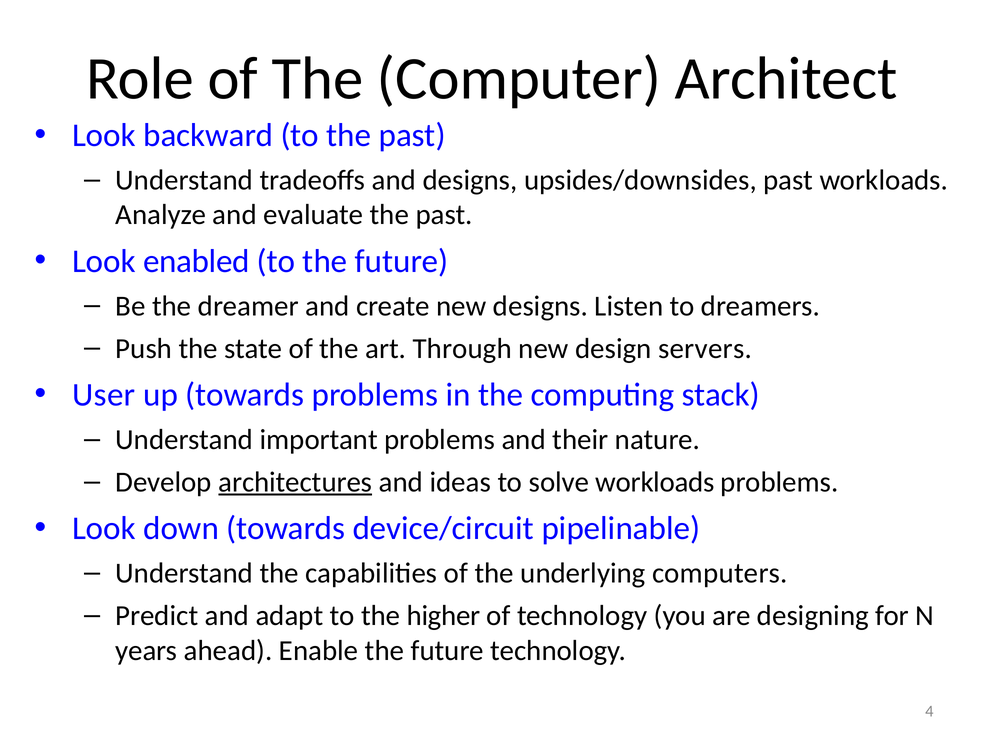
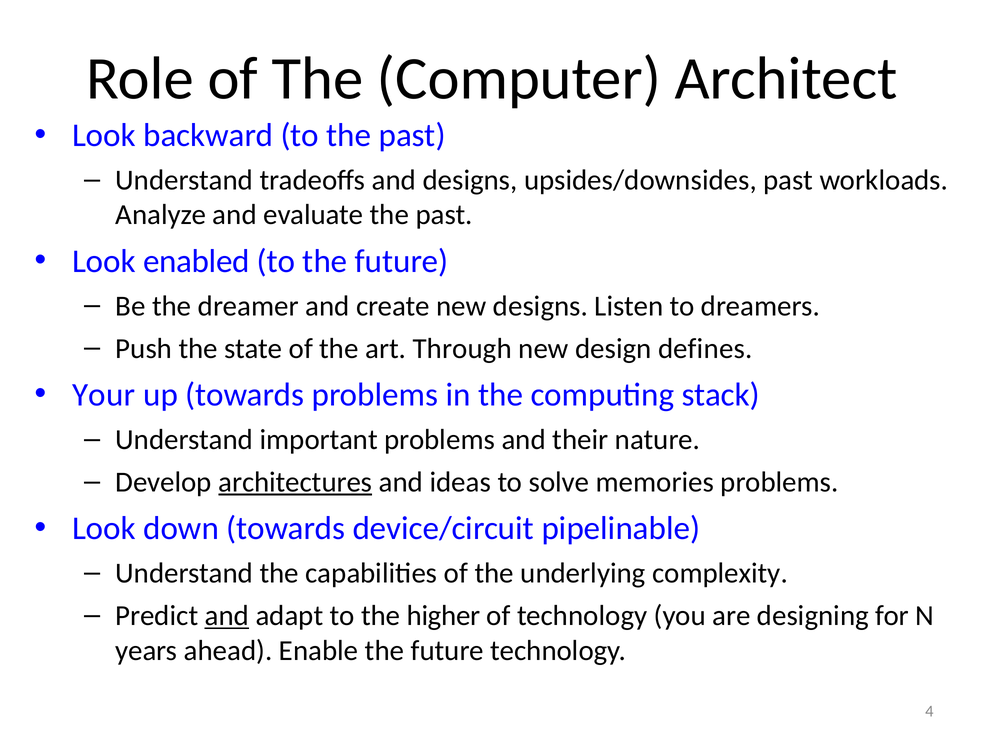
servers: servers -> defines
User: User -> Your
solve workloads: workloads -> memories
computers: computers -> complexity
and at (227, 615) underline: none -> present
